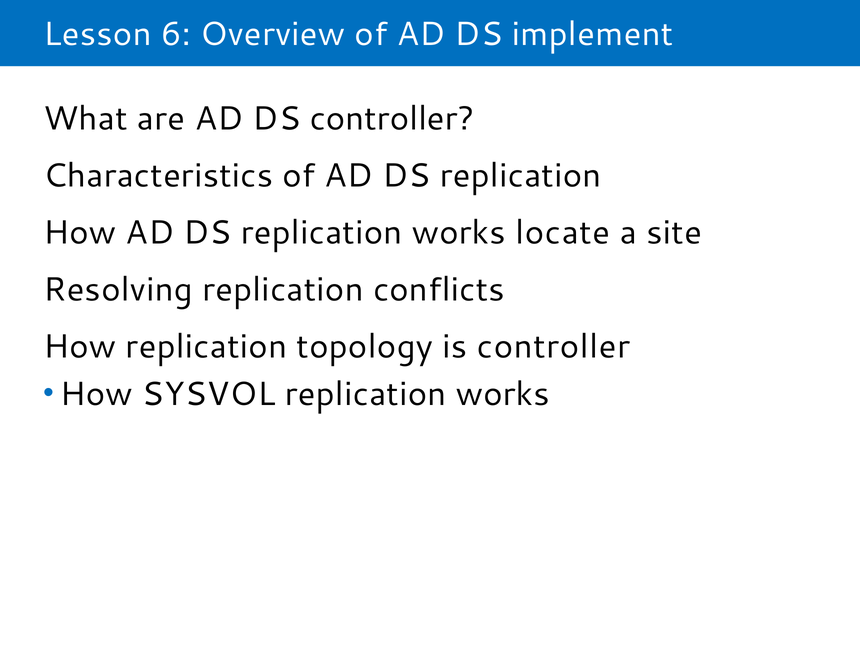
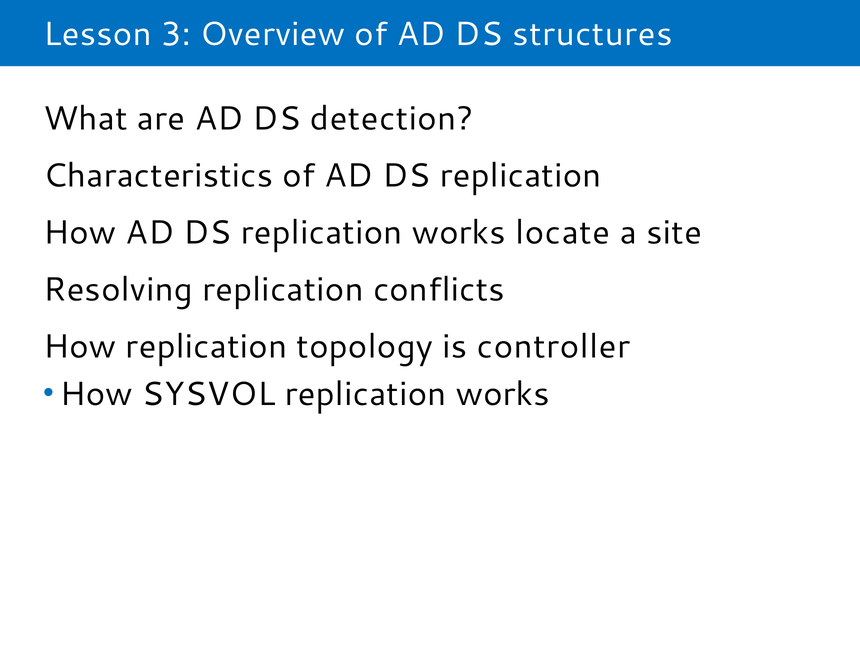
6: 6 -> 3
implement: implement -> structures
DS controller: controller -> detection
